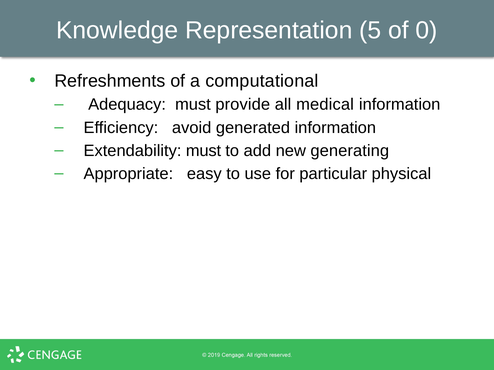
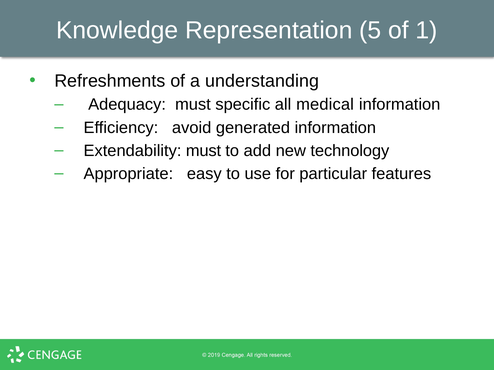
0: 0 -> 1
computational: computational -> understanding
provide: provide -> specific
generating: generating -> technology
physical: physical -> features
